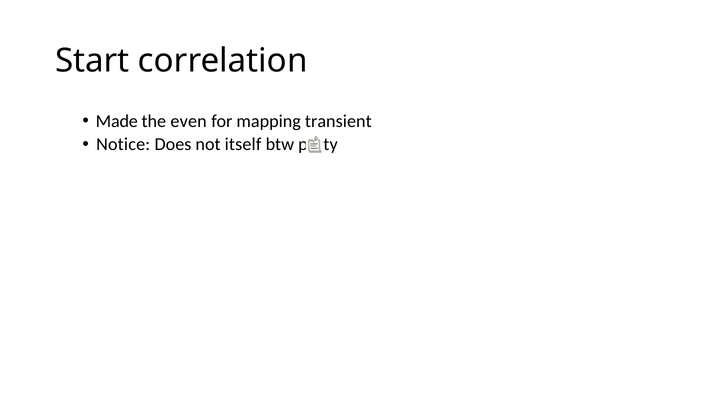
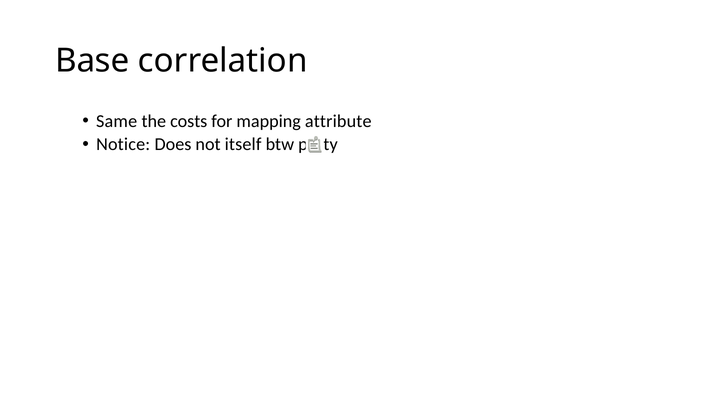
Start: Start -> Base
Made: Made -> Same
even: even -> costs
transient: transient -> attribute
